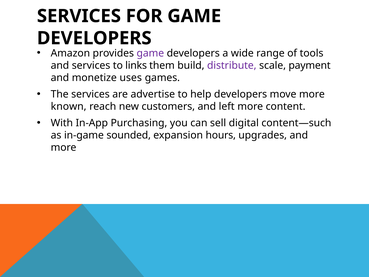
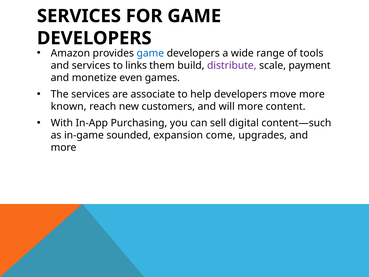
game at (150, 53) colour: purple -> blue
uses: uses -> even
advertise: advertise -> associate
left: left -> will
hours: hours -> come
